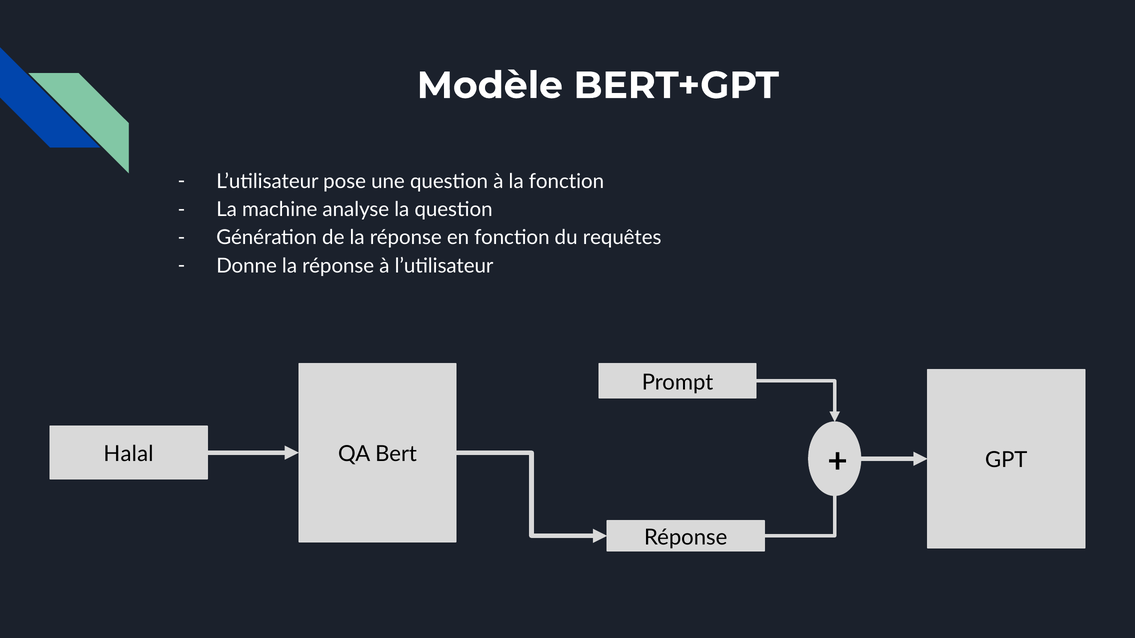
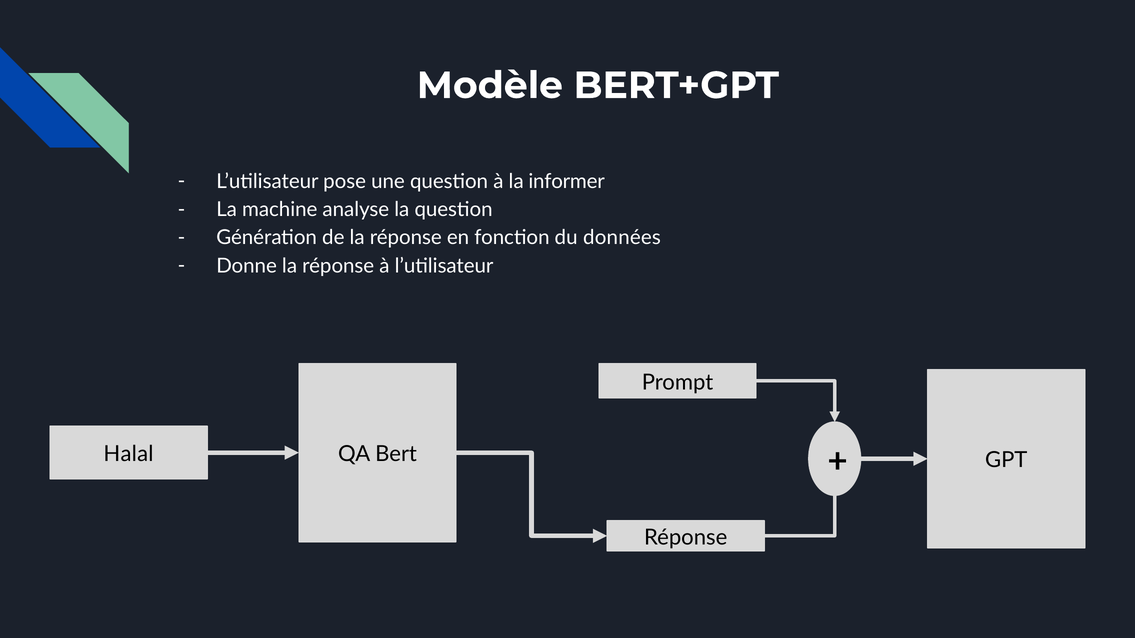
la fonction: fonction -> informer
requêtes: requêtes -> données
